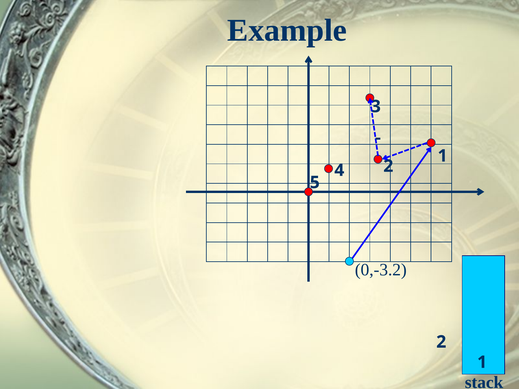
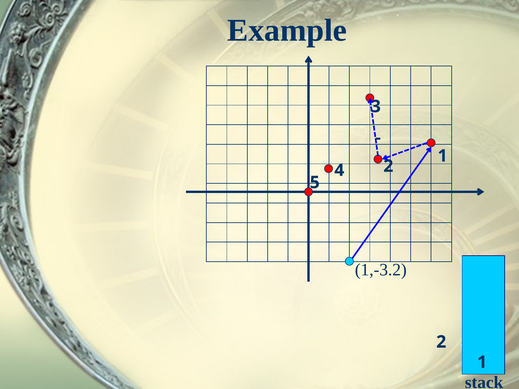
0,-3.2: 0,-3.2 -> 1,-3.2
